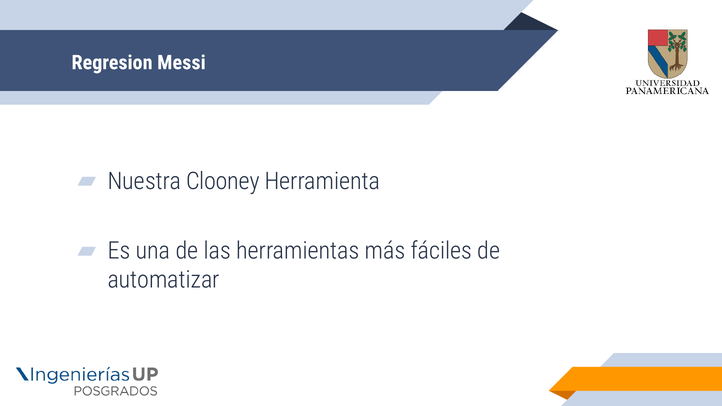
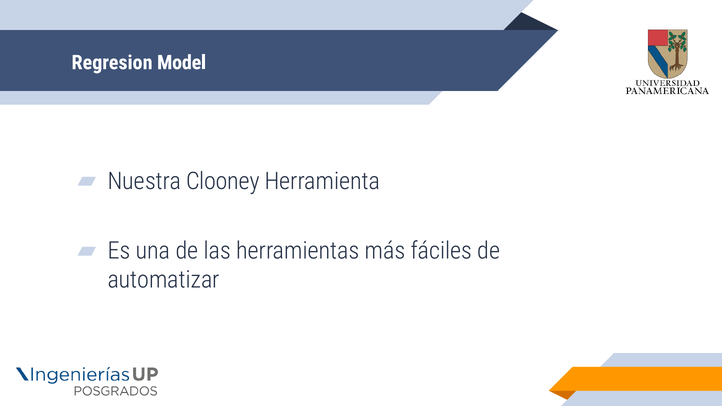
Messi: Messi -> Model
